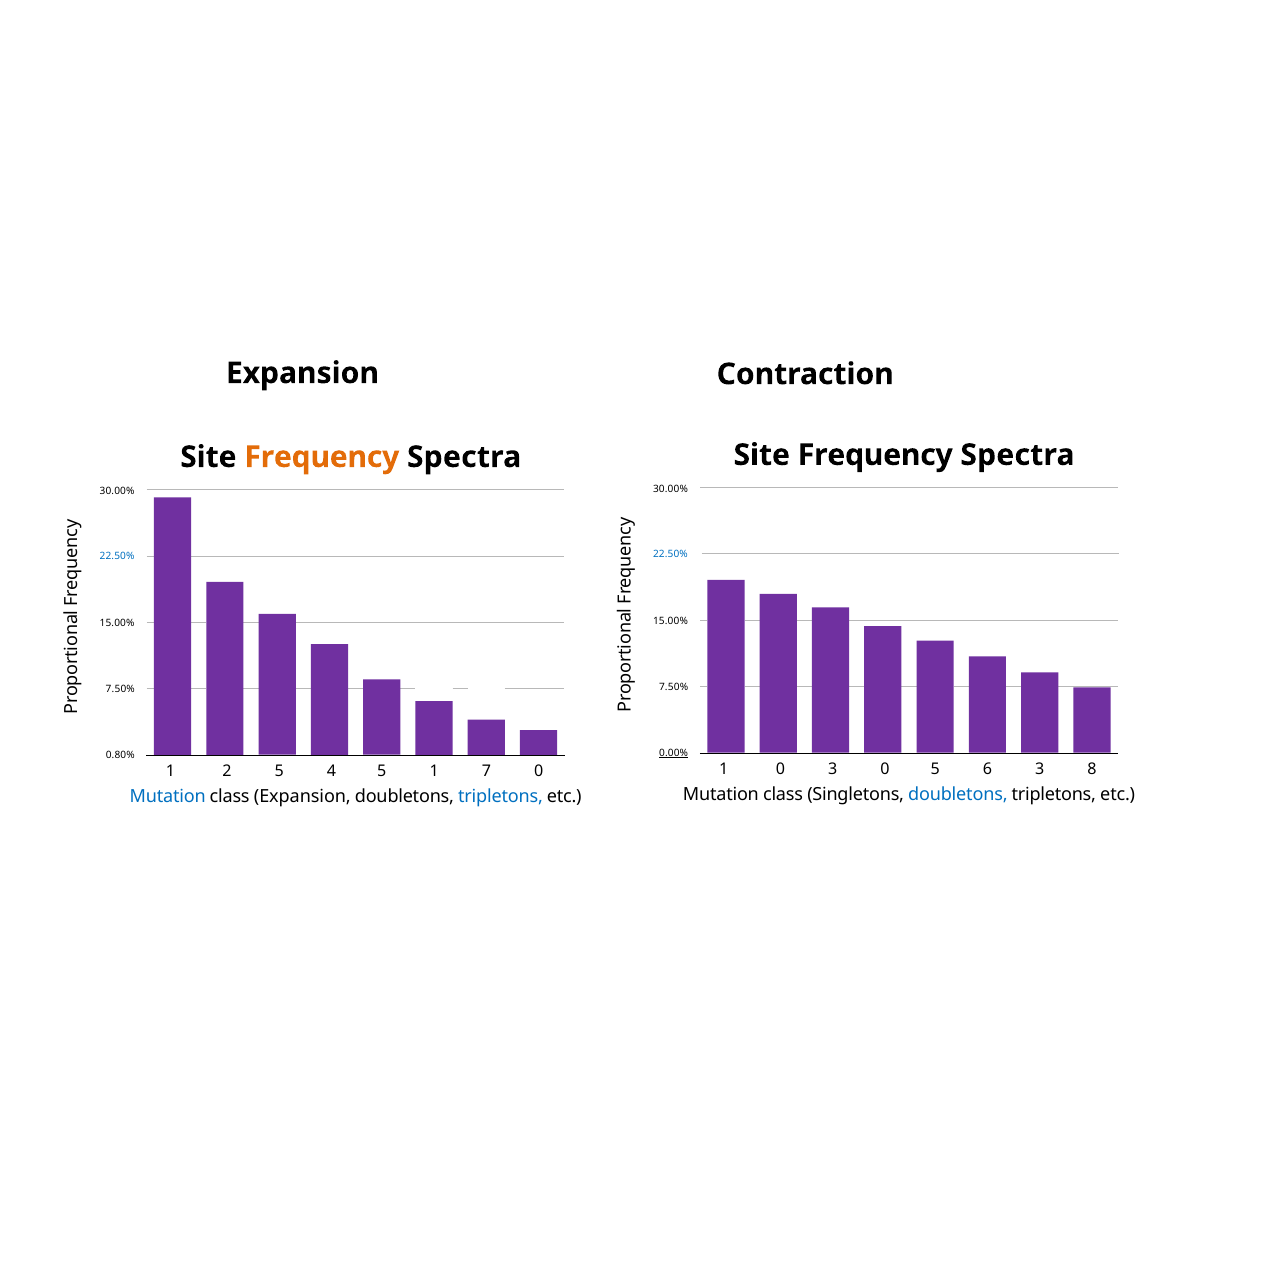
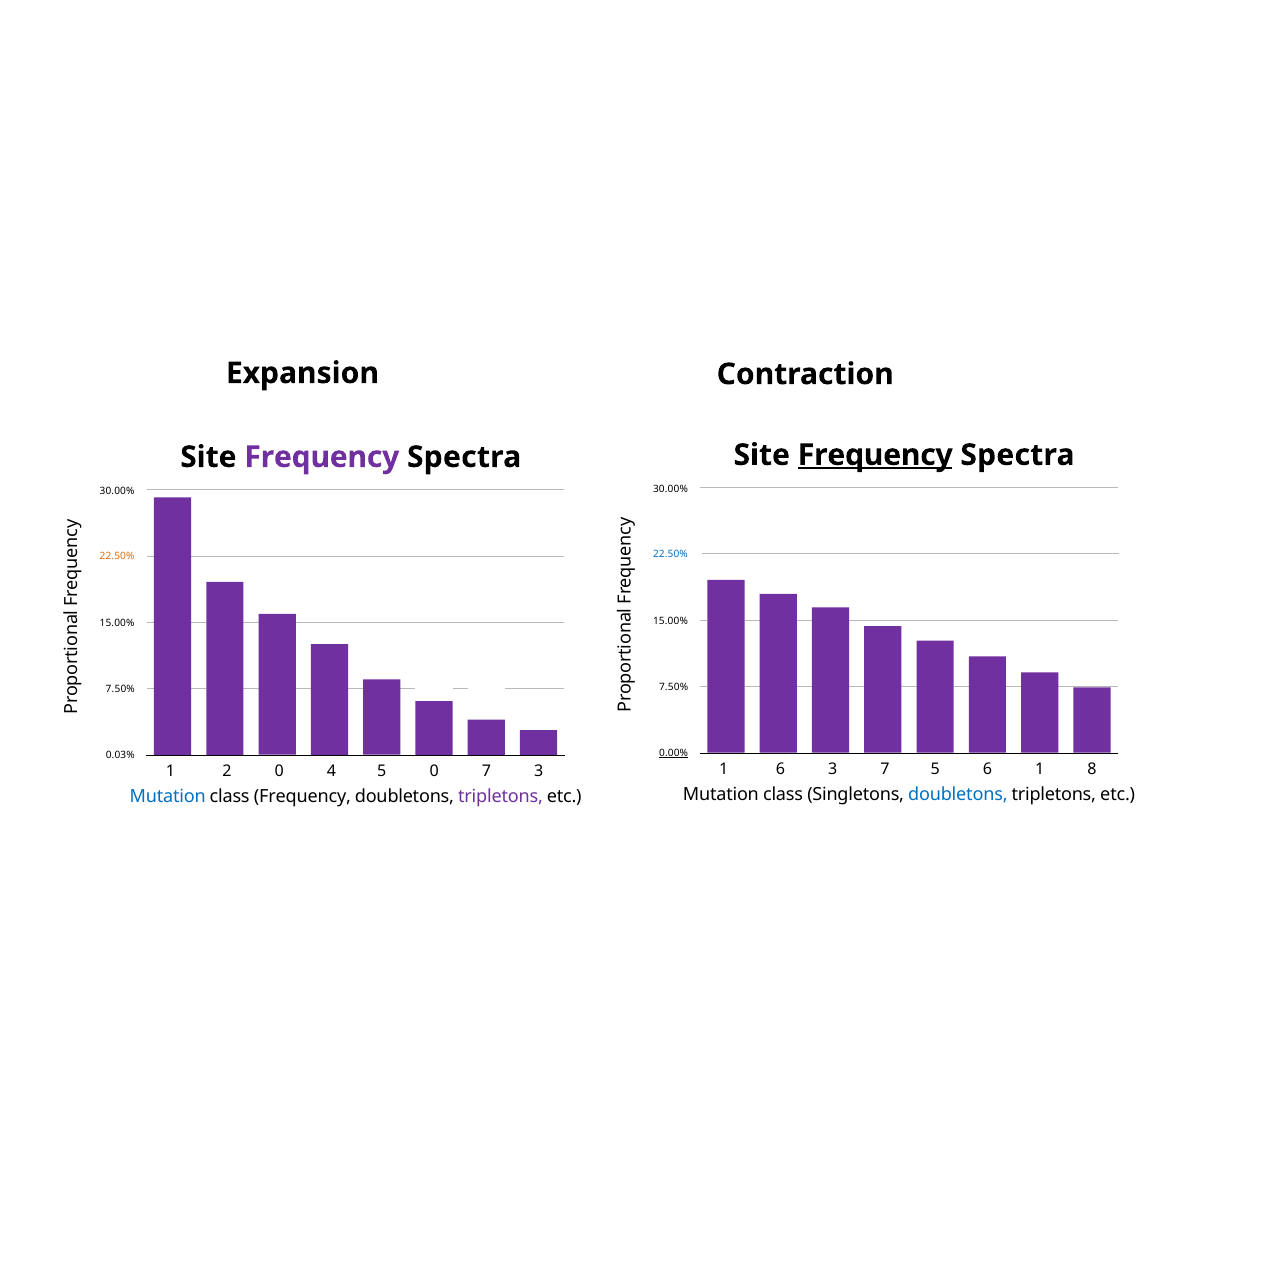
Frequency at (875, 455) underline: none -> present
Frequency at (322, 457) colour: orange -> purple
22.50% at (117, 556) colour: blue -> orange
0.80%: 0.80% -> 0.03%
1 0: 0 -> 6
3 0: 0 -> 7
6 3: 3 -> 1
2 5: 5 -> 0
5 1: 1 -> 0
7 0: 0 -> 3
class Expansion: Expansion -> Frequency
tripletons at (501, 797) colour: blue -> purple
